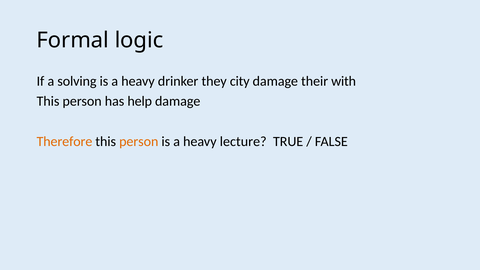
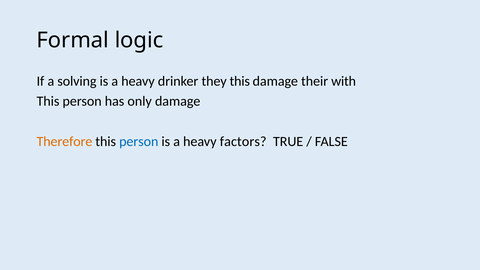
they city: city -> this
help: help -> only
person at (139, 142) colour: orange -> blue
lecture: lecture -> factors
